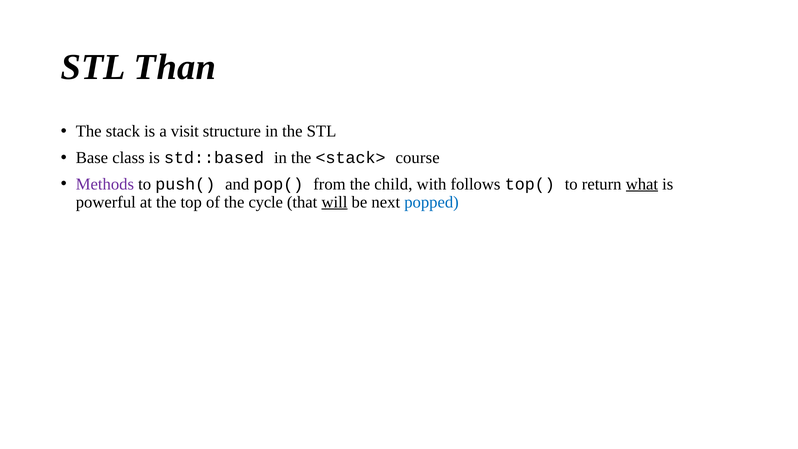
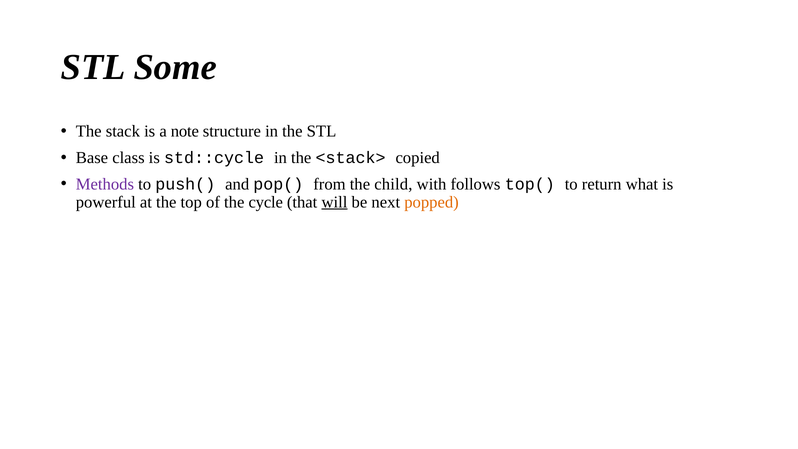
Than: Than -> Some
visit: visit -> note
std::based: std::based -> std::cycle
course: course -> copied
what underline: present -> none
popped colour: blue -> orange
